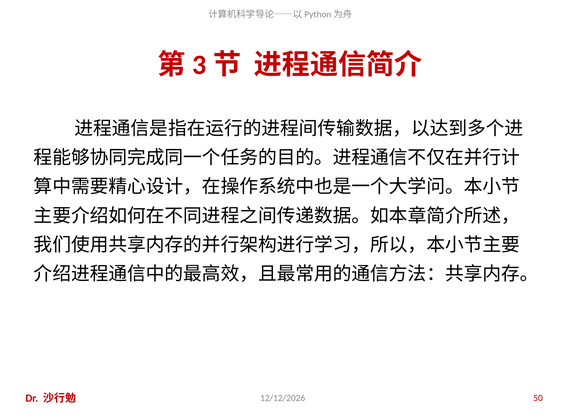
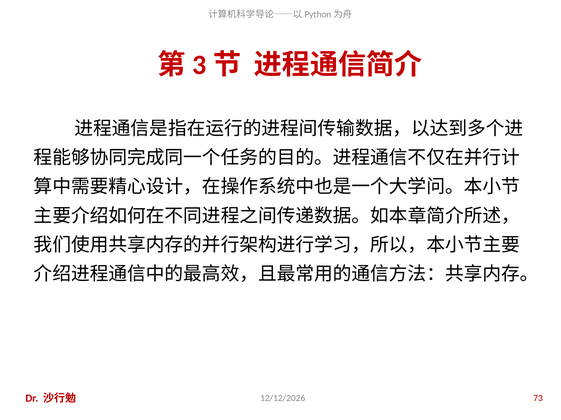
50: 50 -> 73
